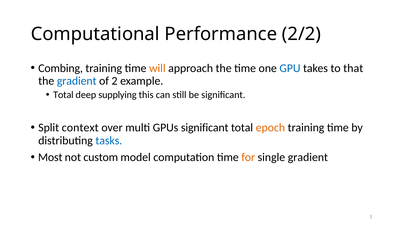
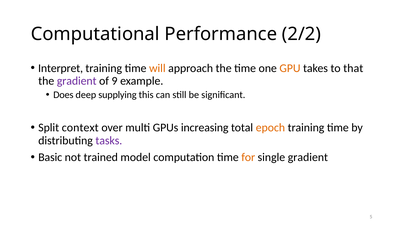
Combing: Combing -> Interpret
GPU colour: blue -> orange
gradient at (77, 81) colour: blue -> purple
2: 2 -> 9
Total at (63, 95): Total -> Does
GPUs significant: significant -> increasing
tasks colour: blue -> purple
Most: Most -> Basic
custom: custom -> trained
